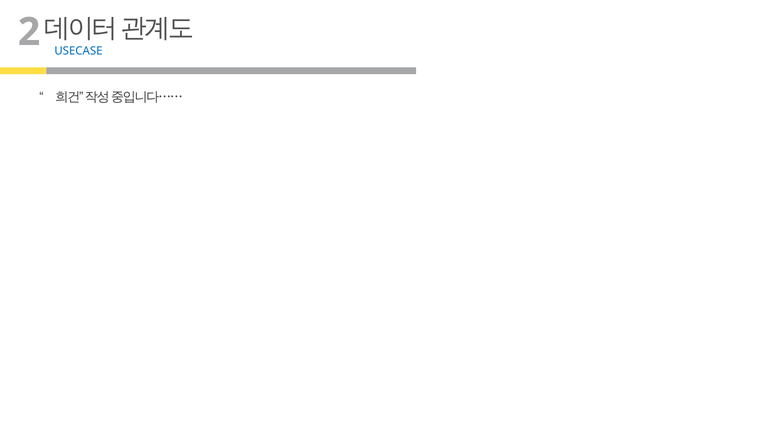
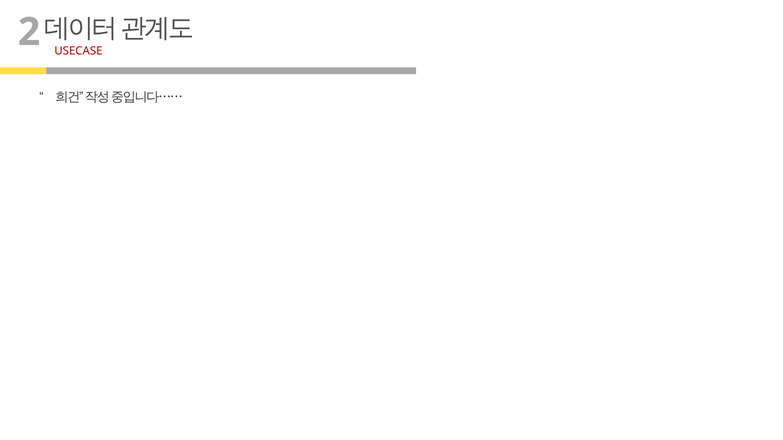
USECASE colour: blue -> red
